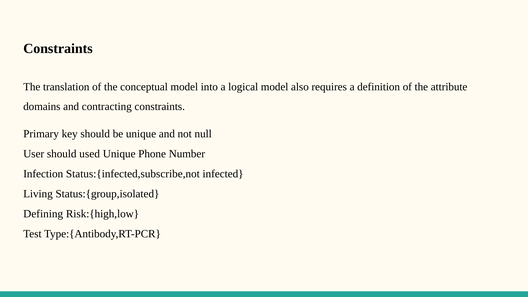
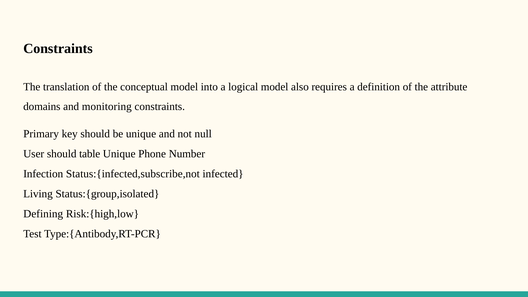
contracting: contracting -> monitoring
used: used -> table
